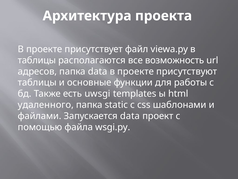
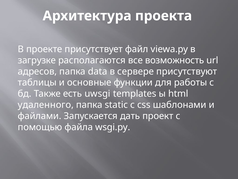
таблицы at (37, 60): таблицы -> загрузке
data в проекте: проекте -> сервере
Запускается data: data -> дать
